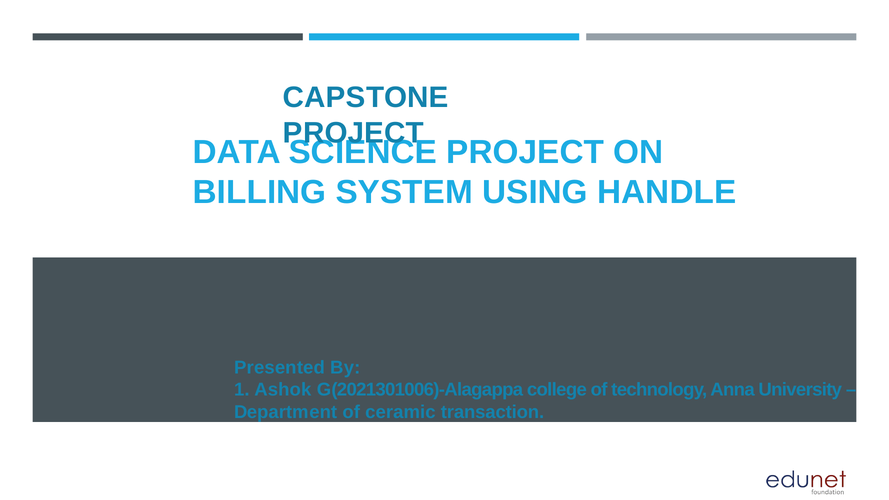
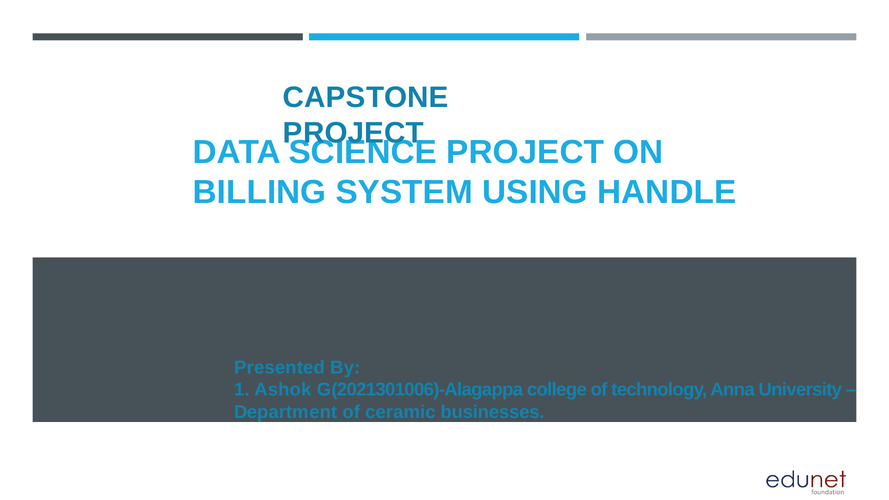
transaction: transaction -> businesses
